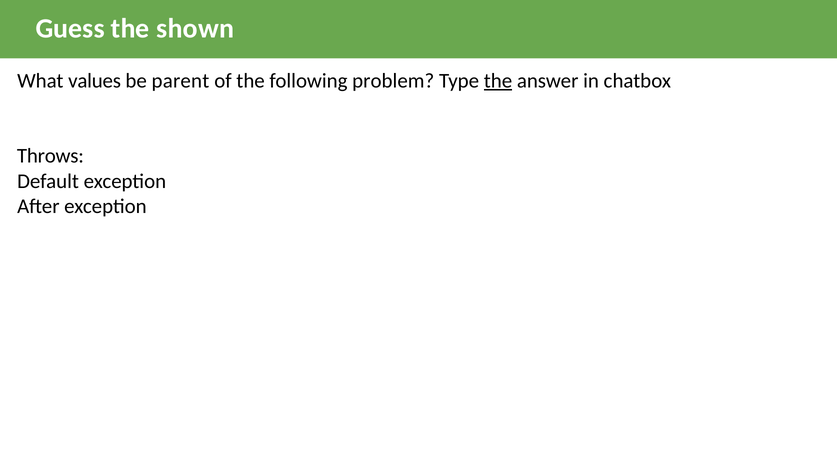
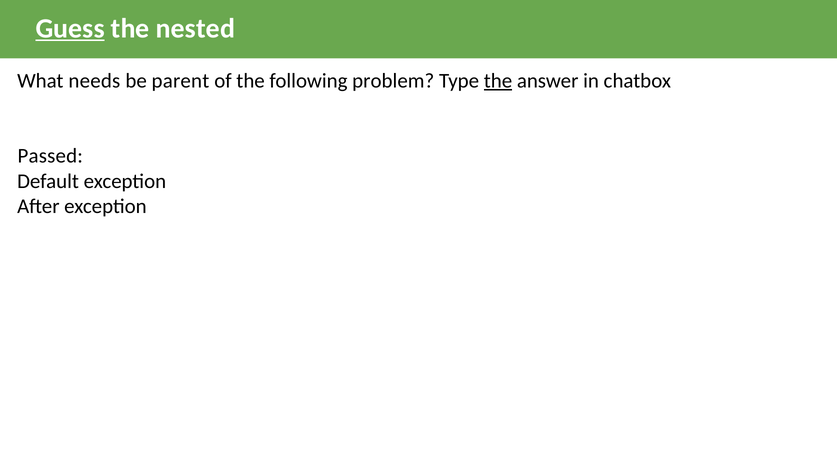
Guess underline: none -> present
shown: shown -> nested
values: values -> needs
Throws: Throws -> Passed
